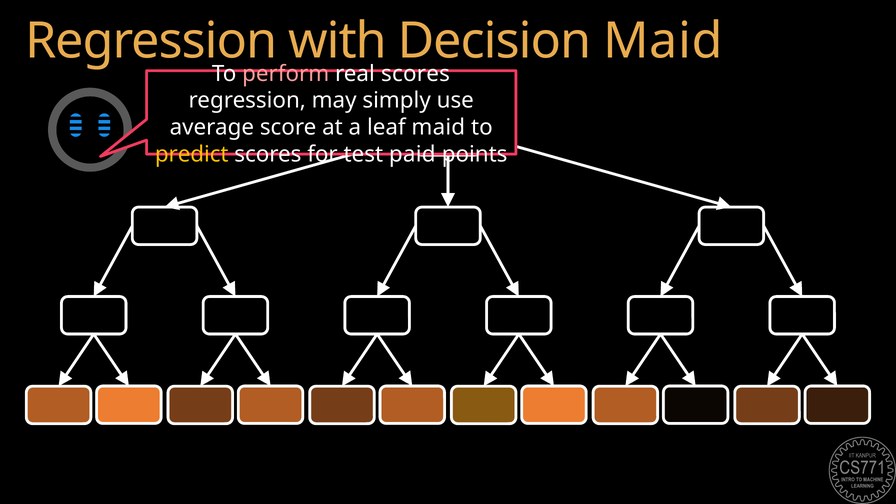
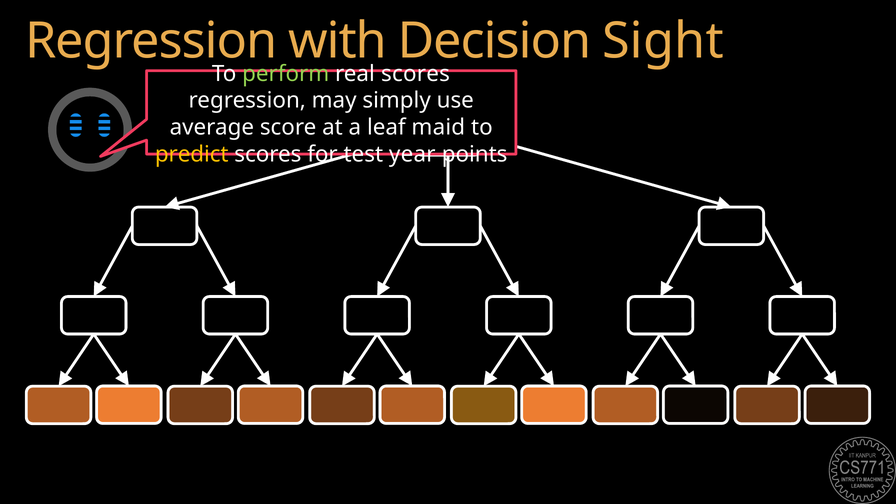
Maid at (663, 41): Maid -> Sight
perform colour: pink -> light green
paid: paid -> year
